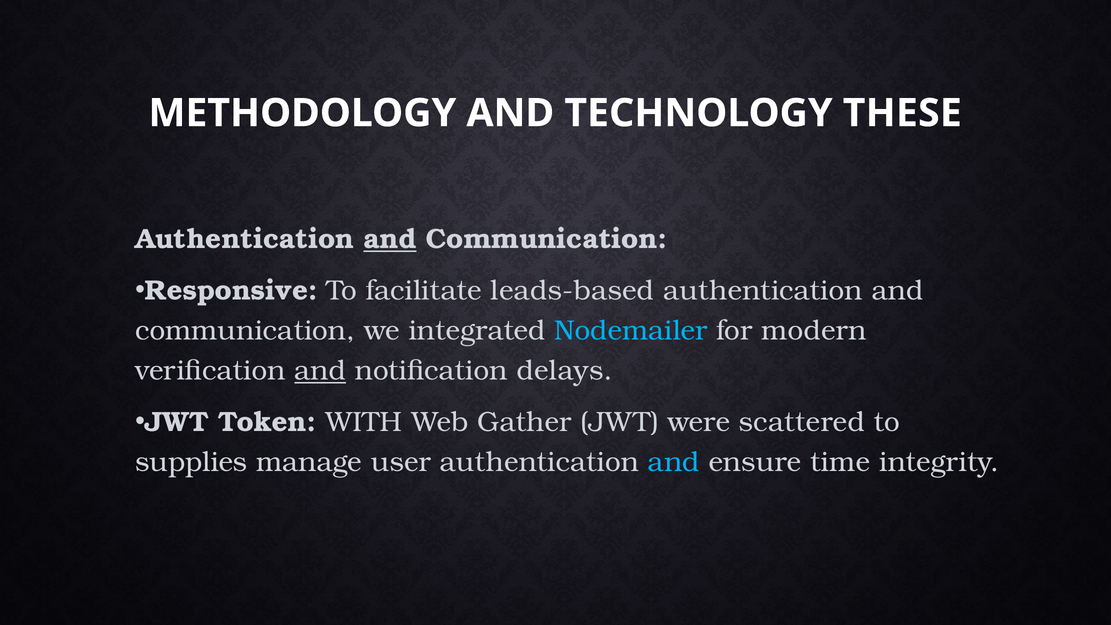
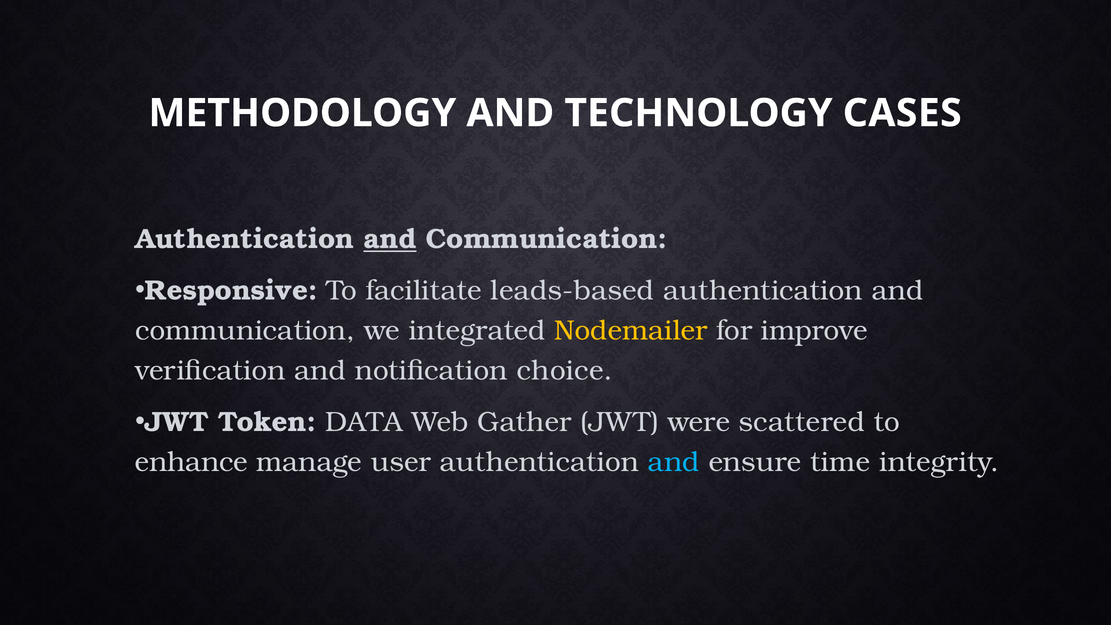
THESE: THESE -> CASES
Nodemailer colour: light blue -> yellow
modern: modern -> improve
and at (320, 371) underline: present -> none
delays: delays -> choice
WITH: WITH -> DATA
supplies: supplies -> enhance
